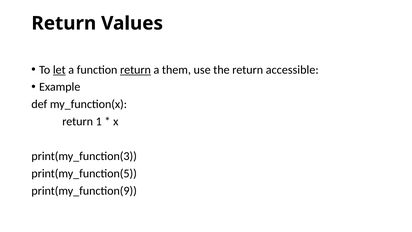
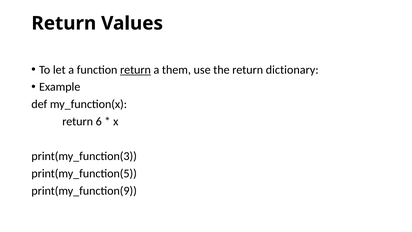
let underline: present -> none
accessible: accessible -> dictionary
1: 1 -> 6
